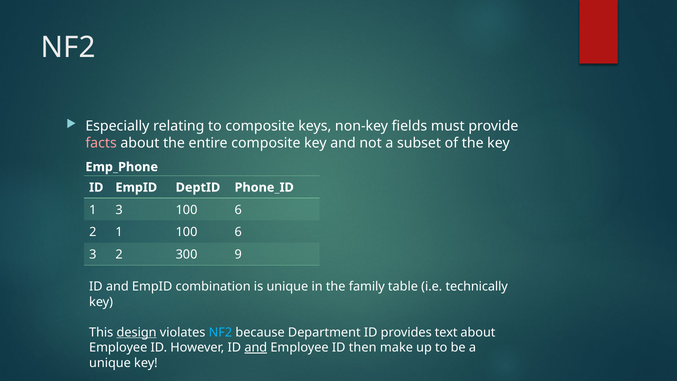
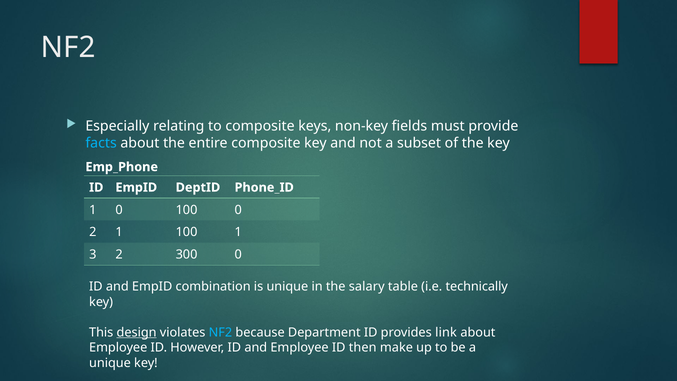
facts colour: pink -> light blue
1 3: 3 -> 0
6 at (238, 210): 6 -> 0
1 100 6: 6 -> 1
300 9: 9 -> 0
family: family -> salary
text: text -> link
and at (256, 347) underline: present -> none
